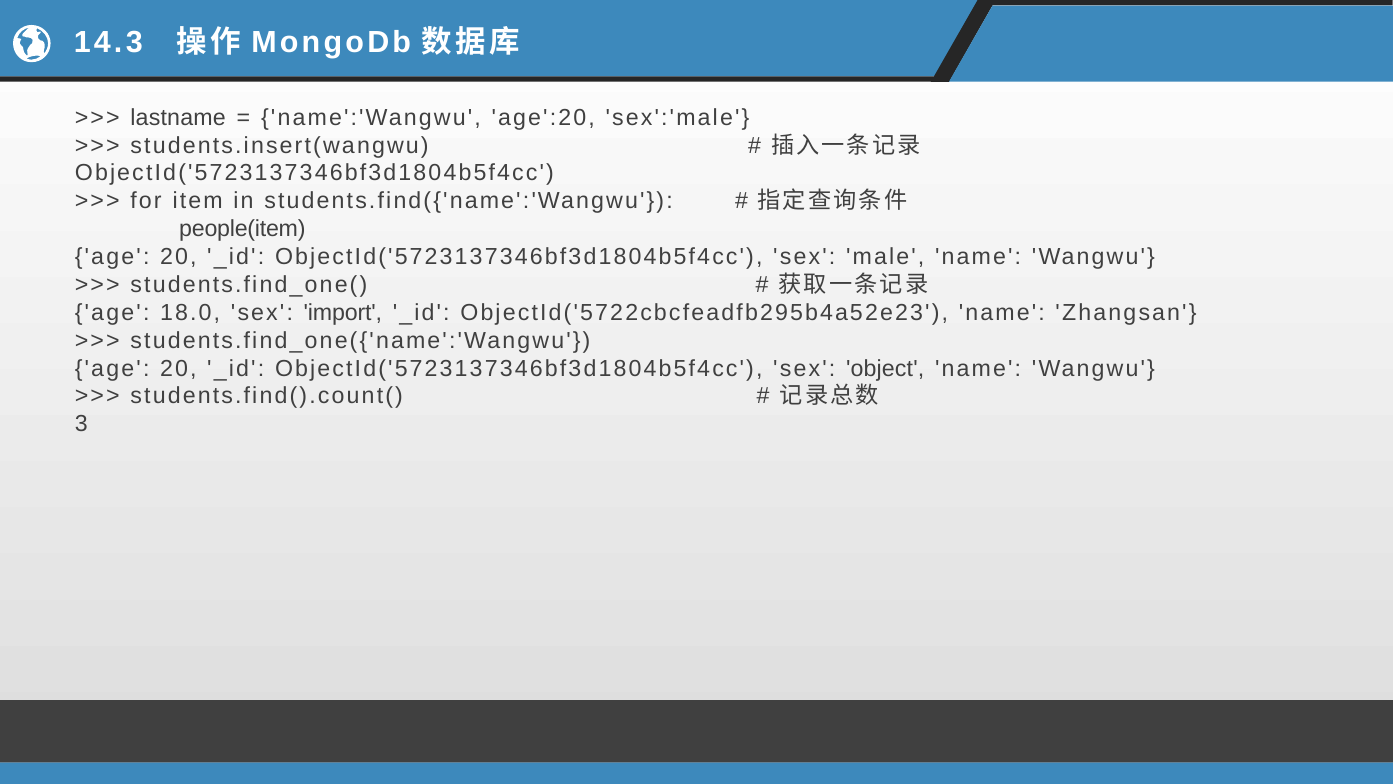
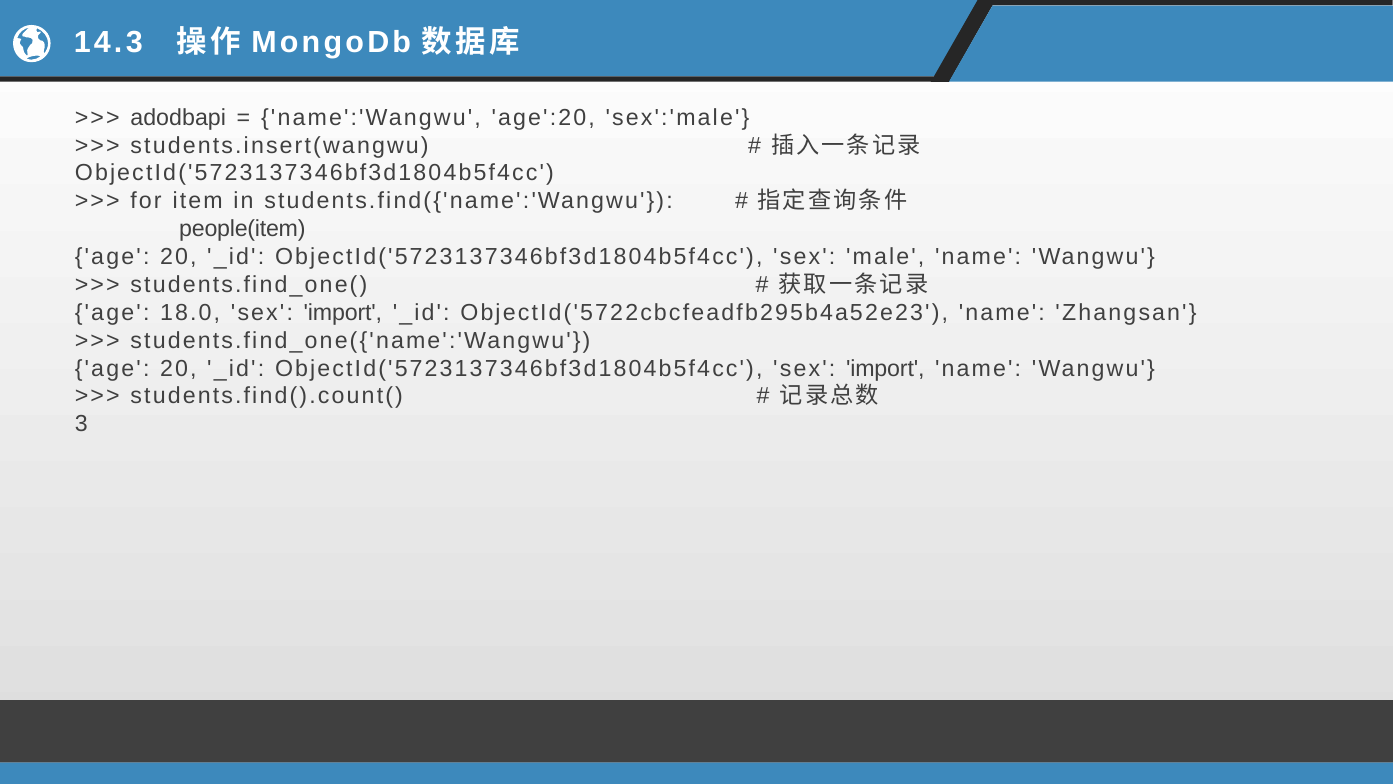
lastname: lastname -> adodbapi
ObjectId('5723137346bf3d1804b5f4cc sex object: object -> import
